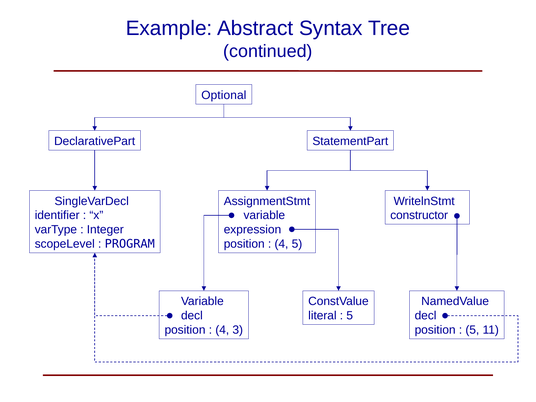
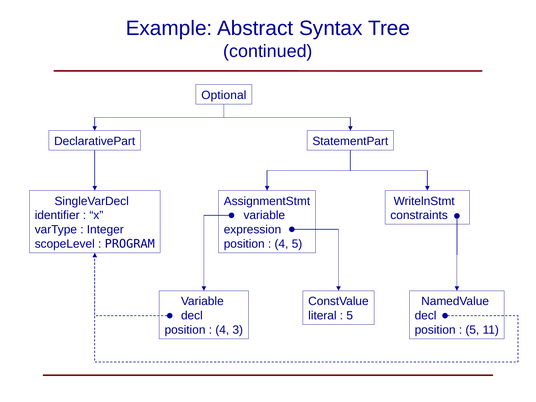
constructor: constructor -> constraints
